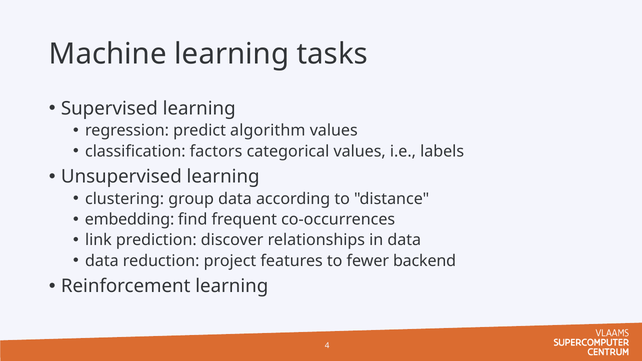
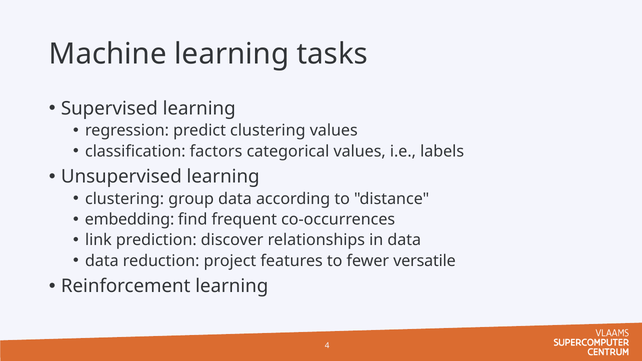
predict algorithm: algorithm -> clustering
backend: backend -> versatile
